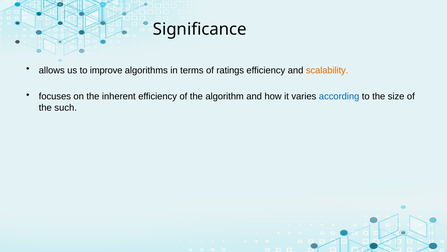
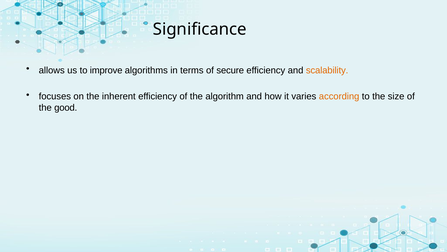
ratings: ratings -> secure
according colour: blue -> orange
such: such -> good
